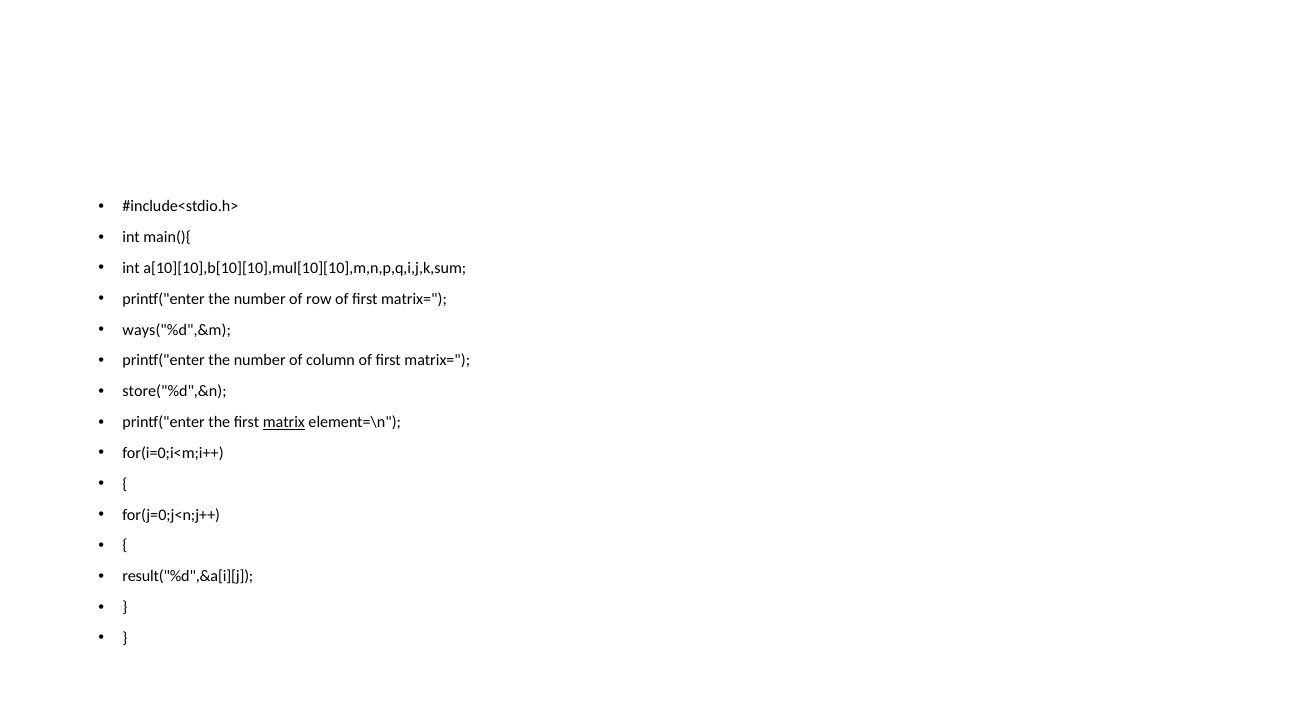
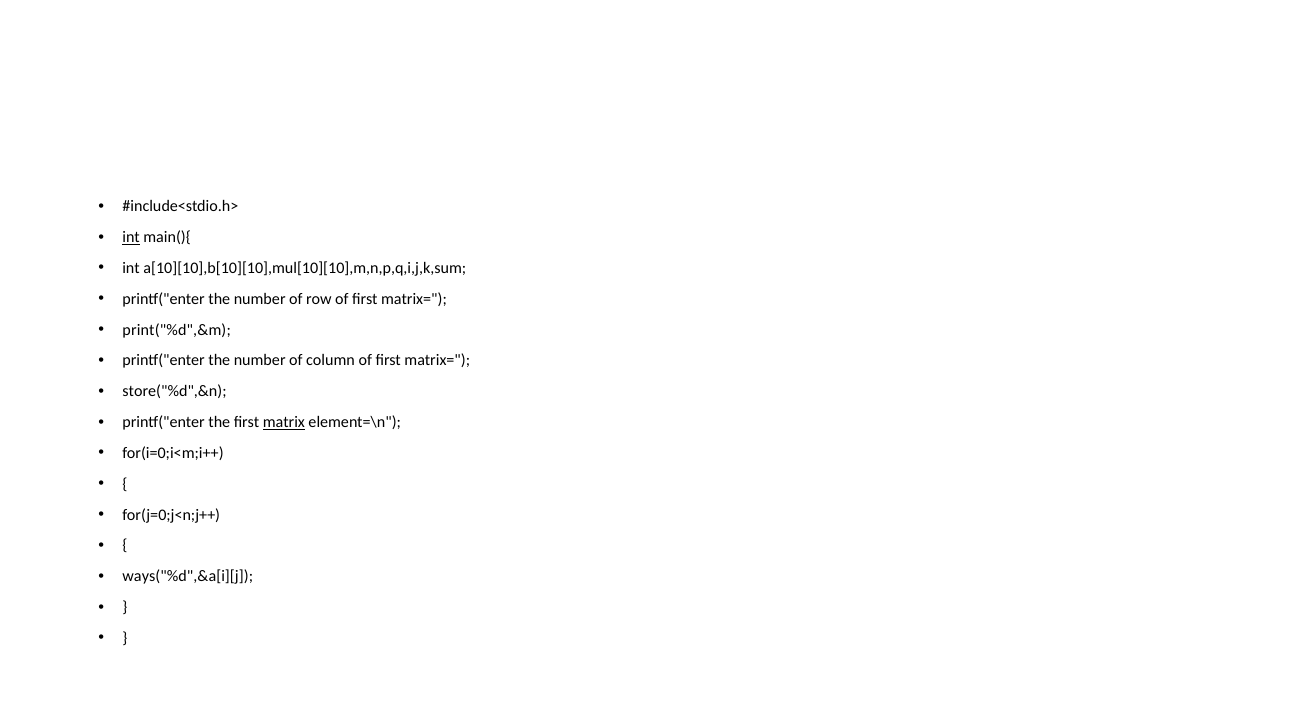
int at (131, 237) underline: none -> present
ways("%d",&m: ways("%d",&m -> print("%d",&m
result("%d",&a[i][j: result("%d",&a[i][j -> ways("%d",&a[i][j
